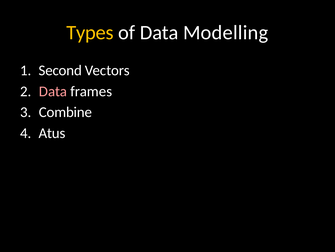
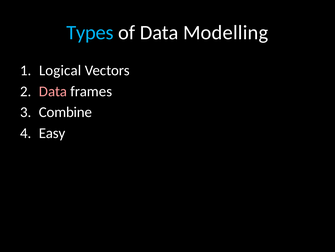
Types colour: yellow -> light blue
Second: Second -> Logical
Atus: Atus -> Easy
